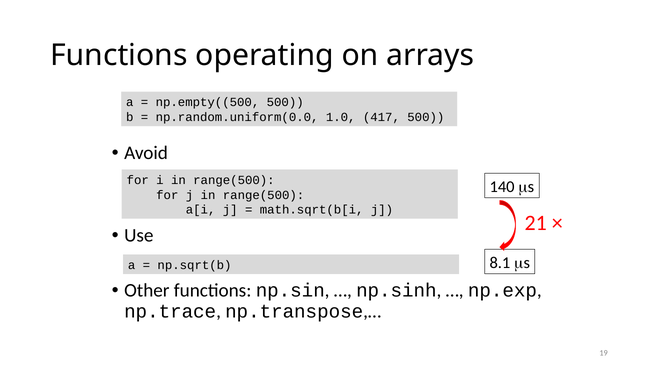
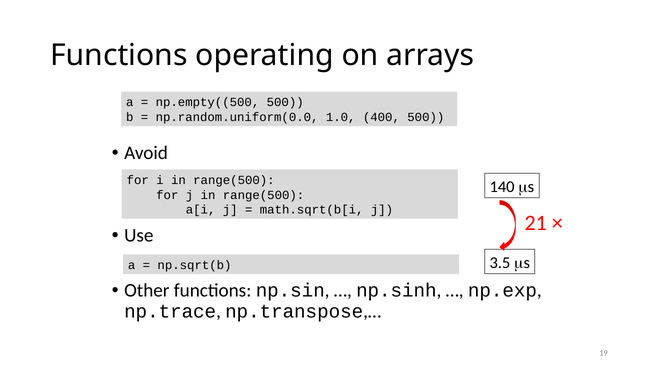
417: 417 -> 400
8.1: 8.1 -> 3.5
